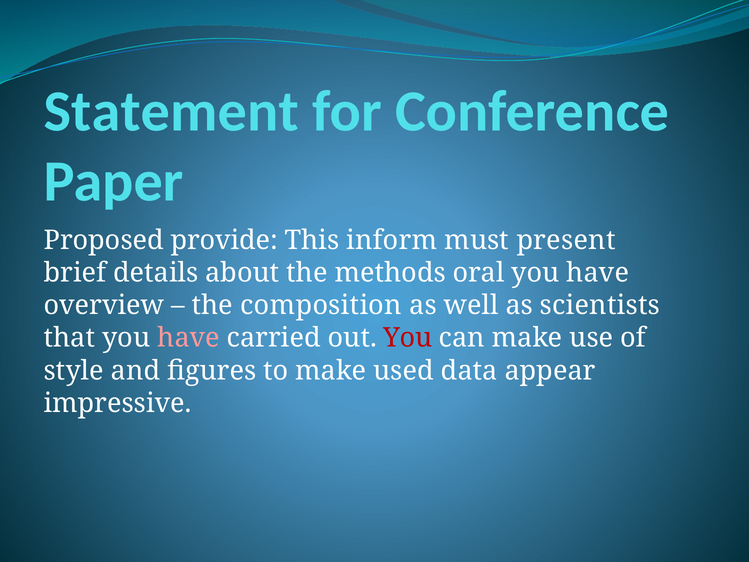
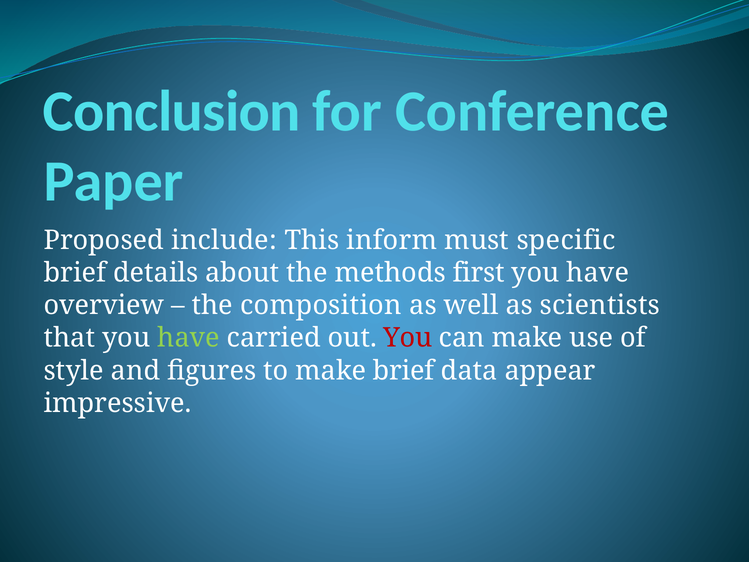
Statement: Statement -> Conclusion
provide: provide -> include
present: present -> specific
oral: oral -> first
have at (189, 338) colour: pink -> light green
make used: used -> brief
